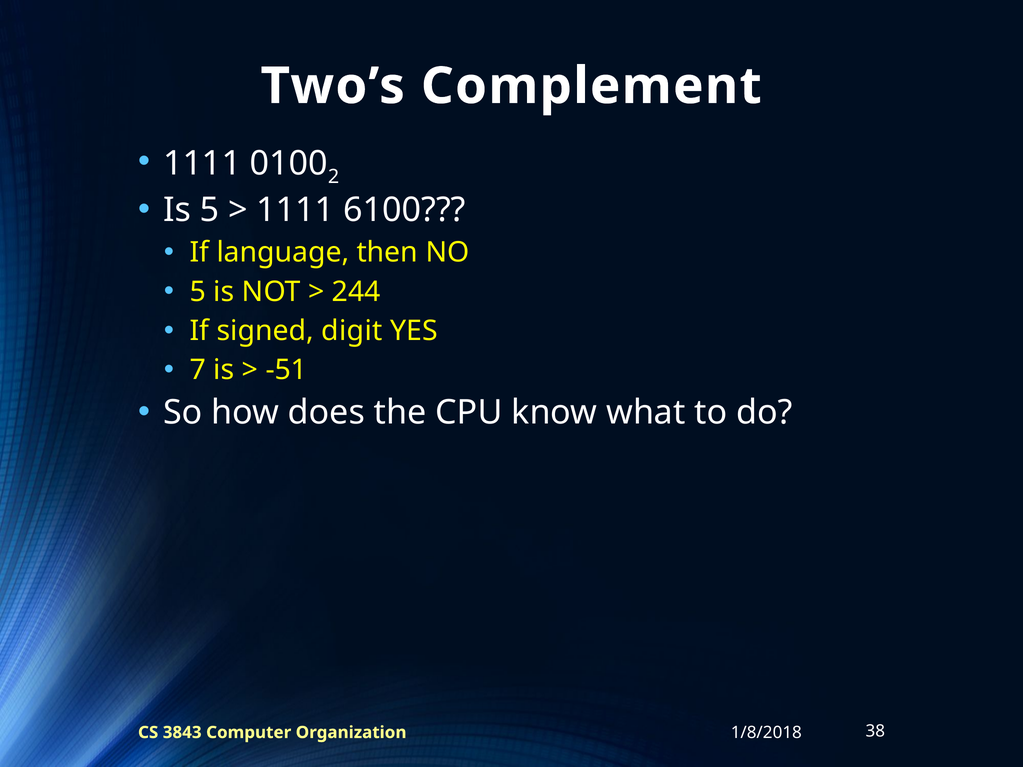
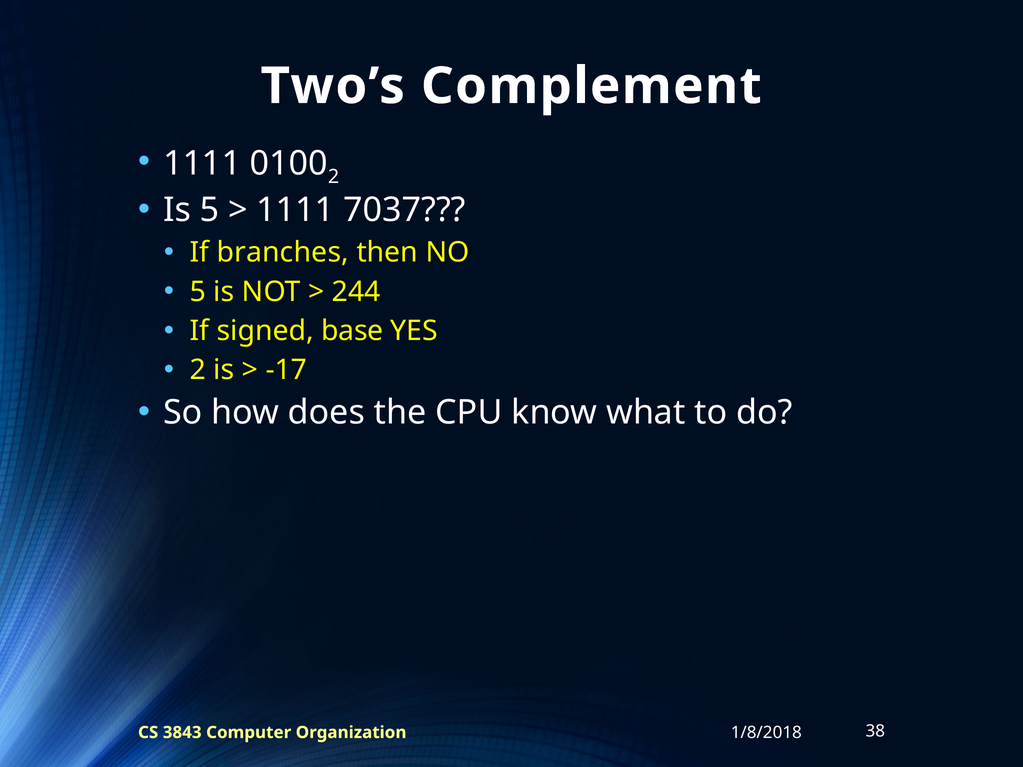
6100: 6100 -> 7037
language: language -> branches
digit: digit -> base
7 at (198, 370): 7 -> 2
-51: -51 -> -17
